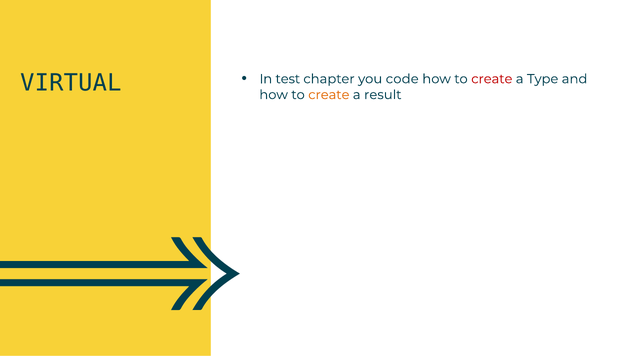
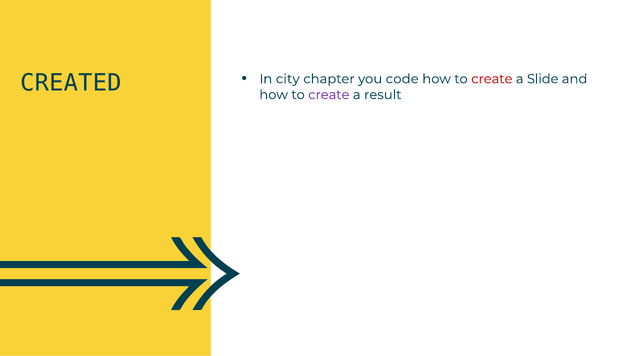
VIRTUAL: VIRTUAL -> CREATED
test: test -> city
Type: Type -> Slide
create at (329, 95) colour: orange -> purple
